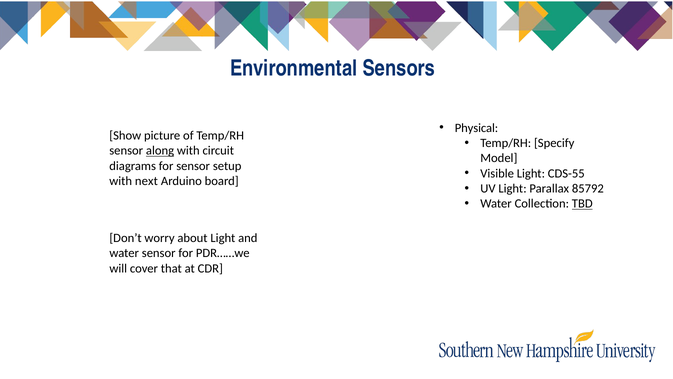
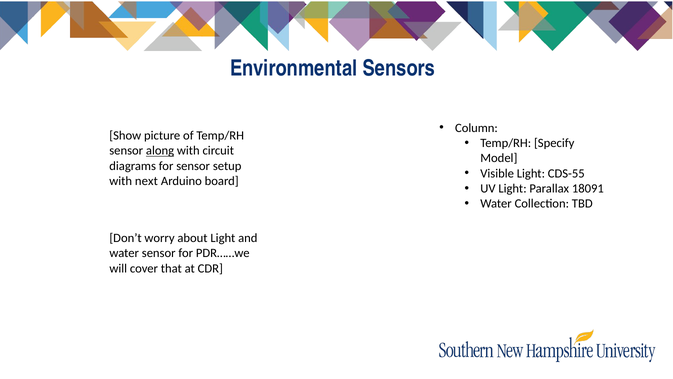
Physical: Physical -> Column
85792: 85792 -> 18091
TBD underline: present -> none
